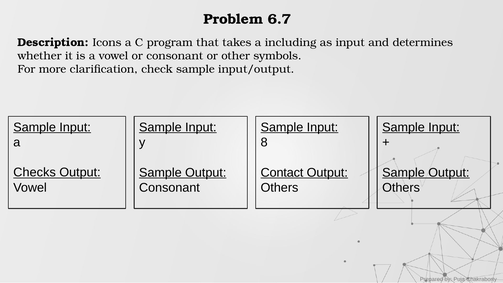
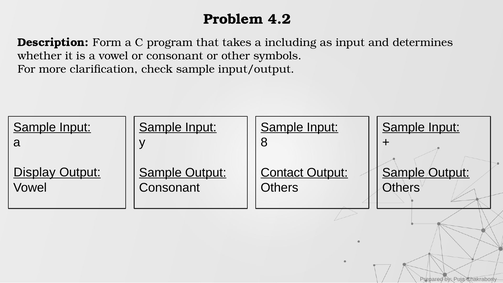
6.7: 6.7 -> 4.2
Icons: Icons -> Form
Checks: Checks -> Display
